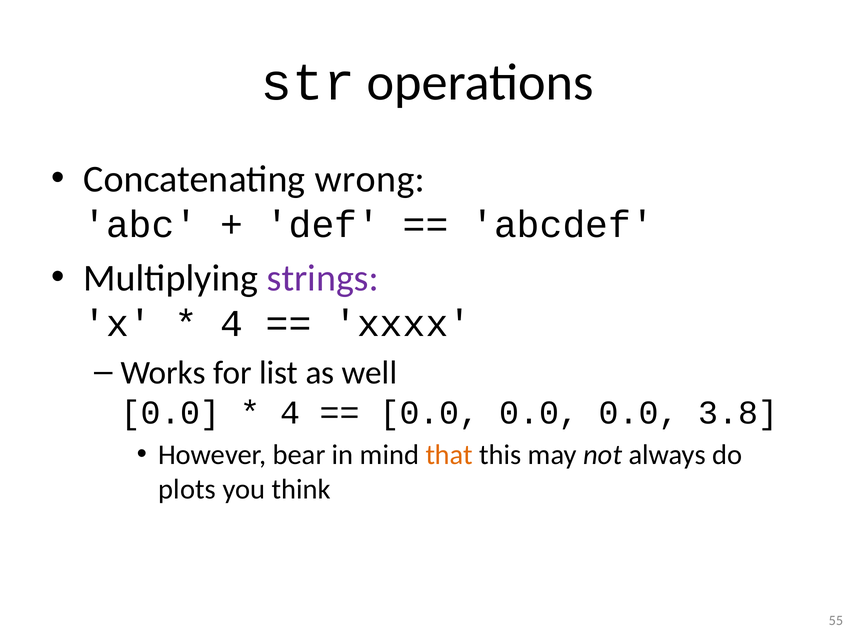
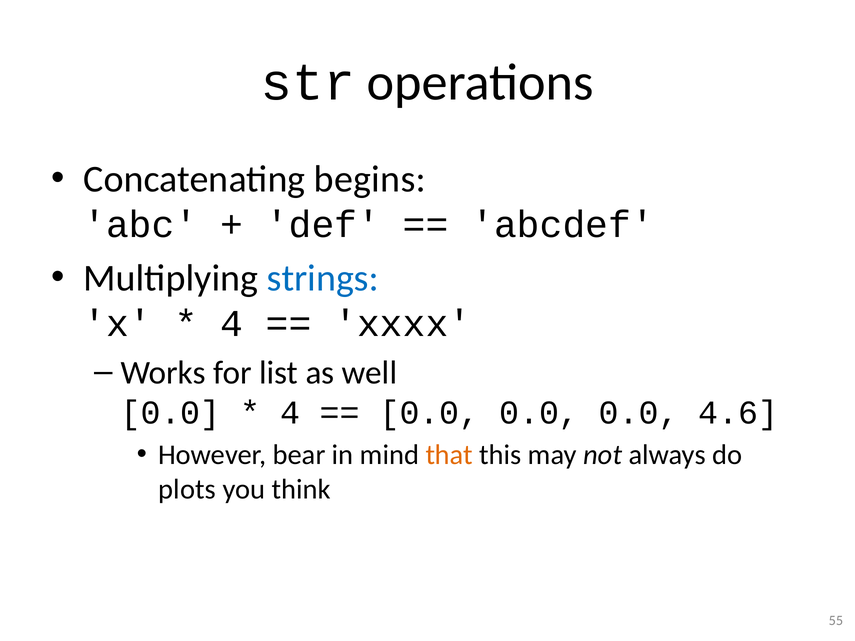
wrong: wrong -> begins
strings colour: purple -> blue
3.8: 3.8 -> 4.6
